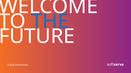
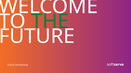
THE colour: blue -> green
